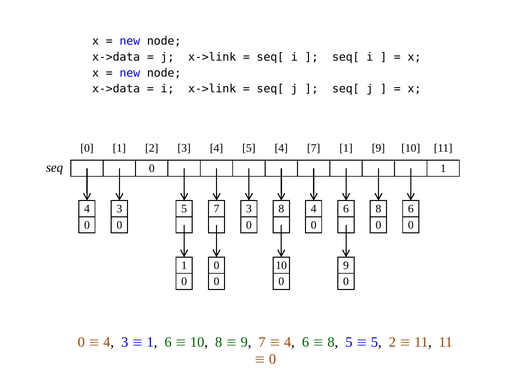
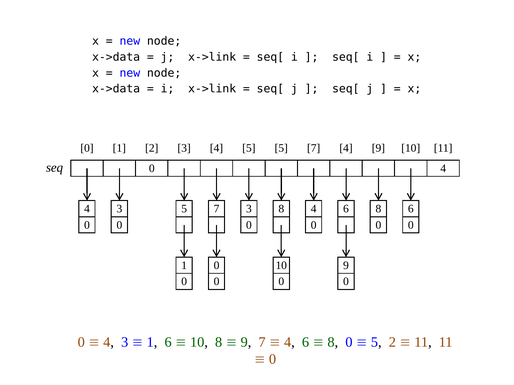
5 4: 4 -> 5
7 1: 1 -> 4
1 at (443, 169): 1 -> 4
5 at (349, 343): 5 -> 0
